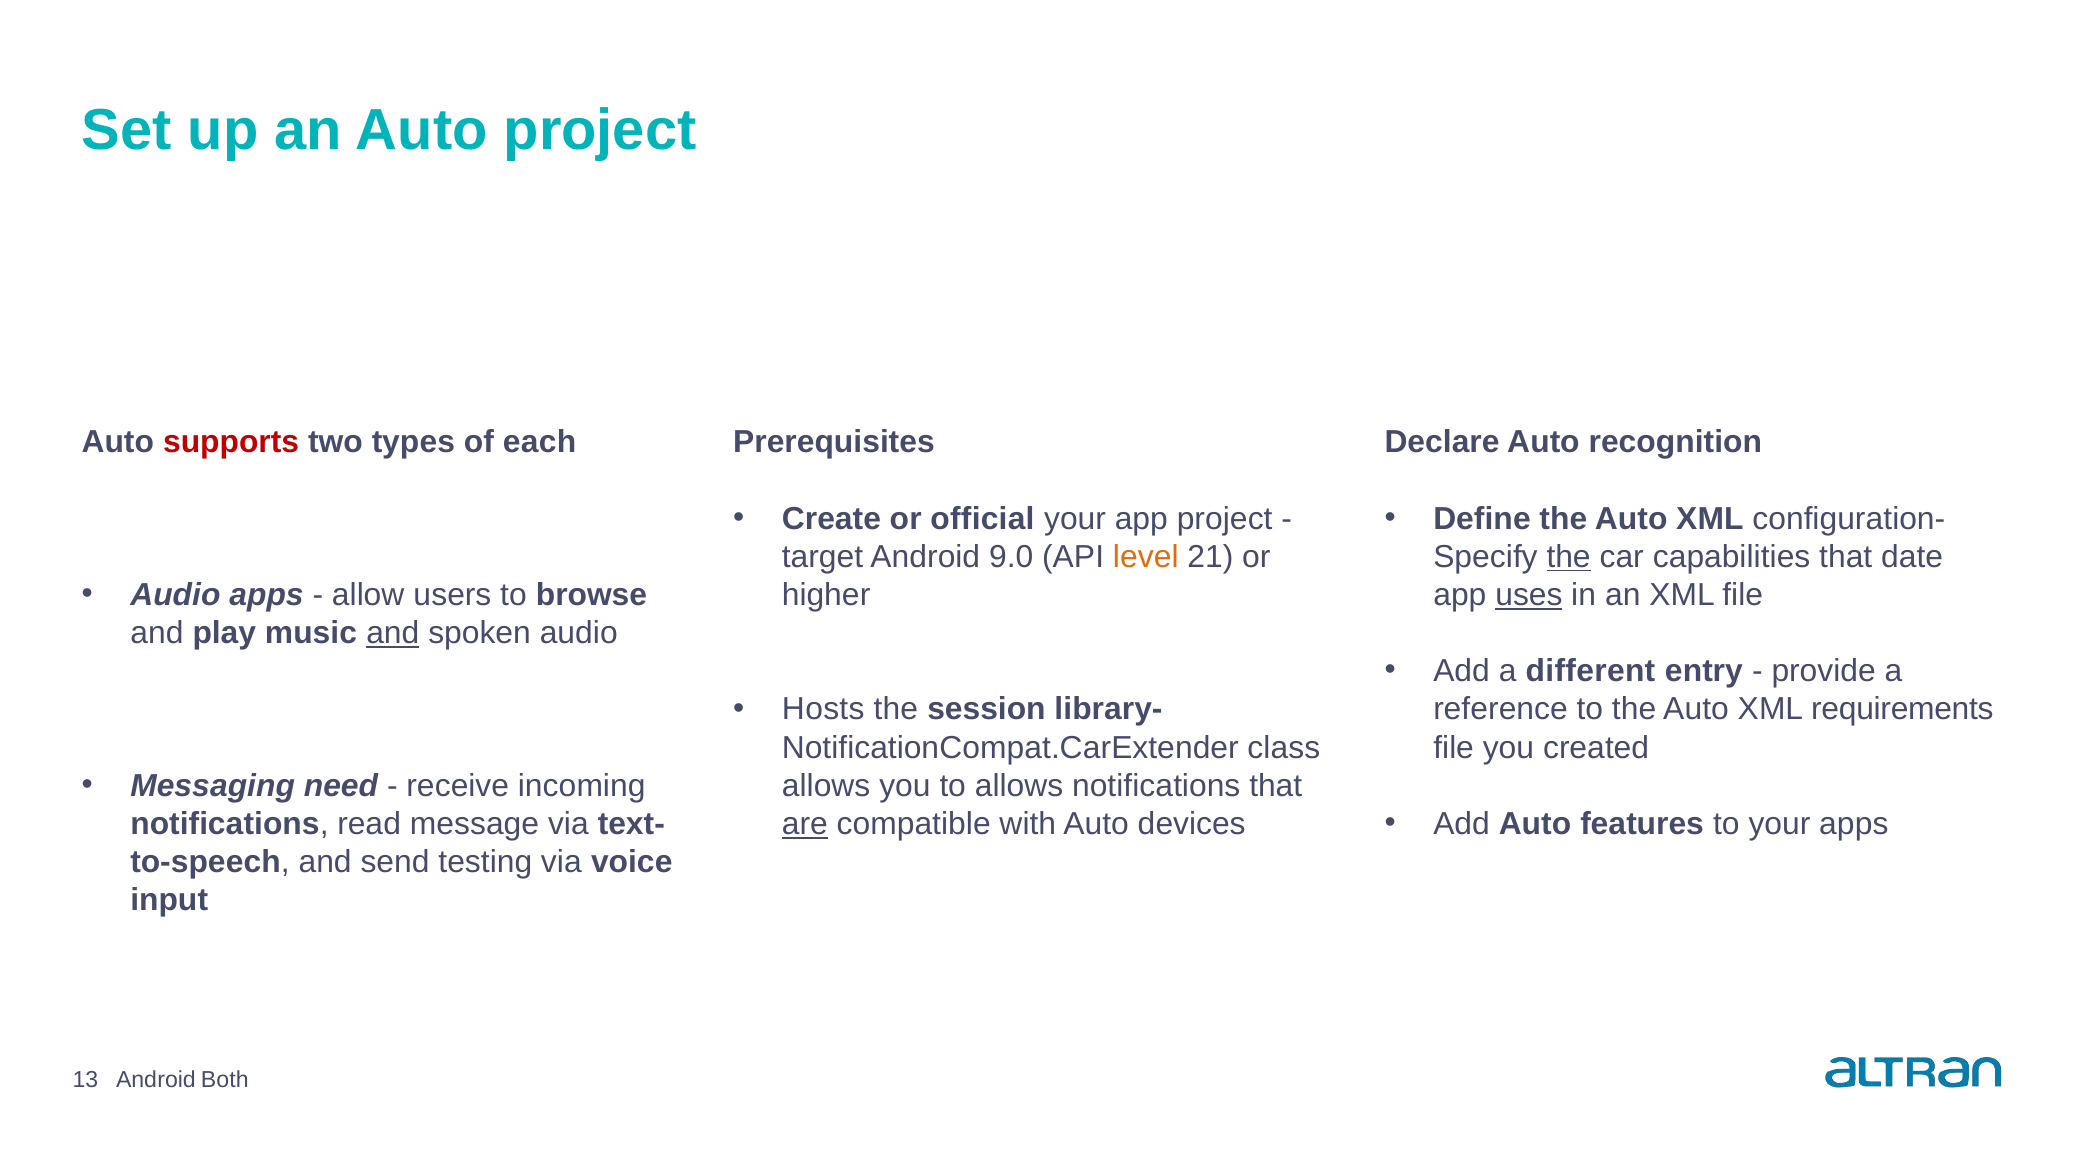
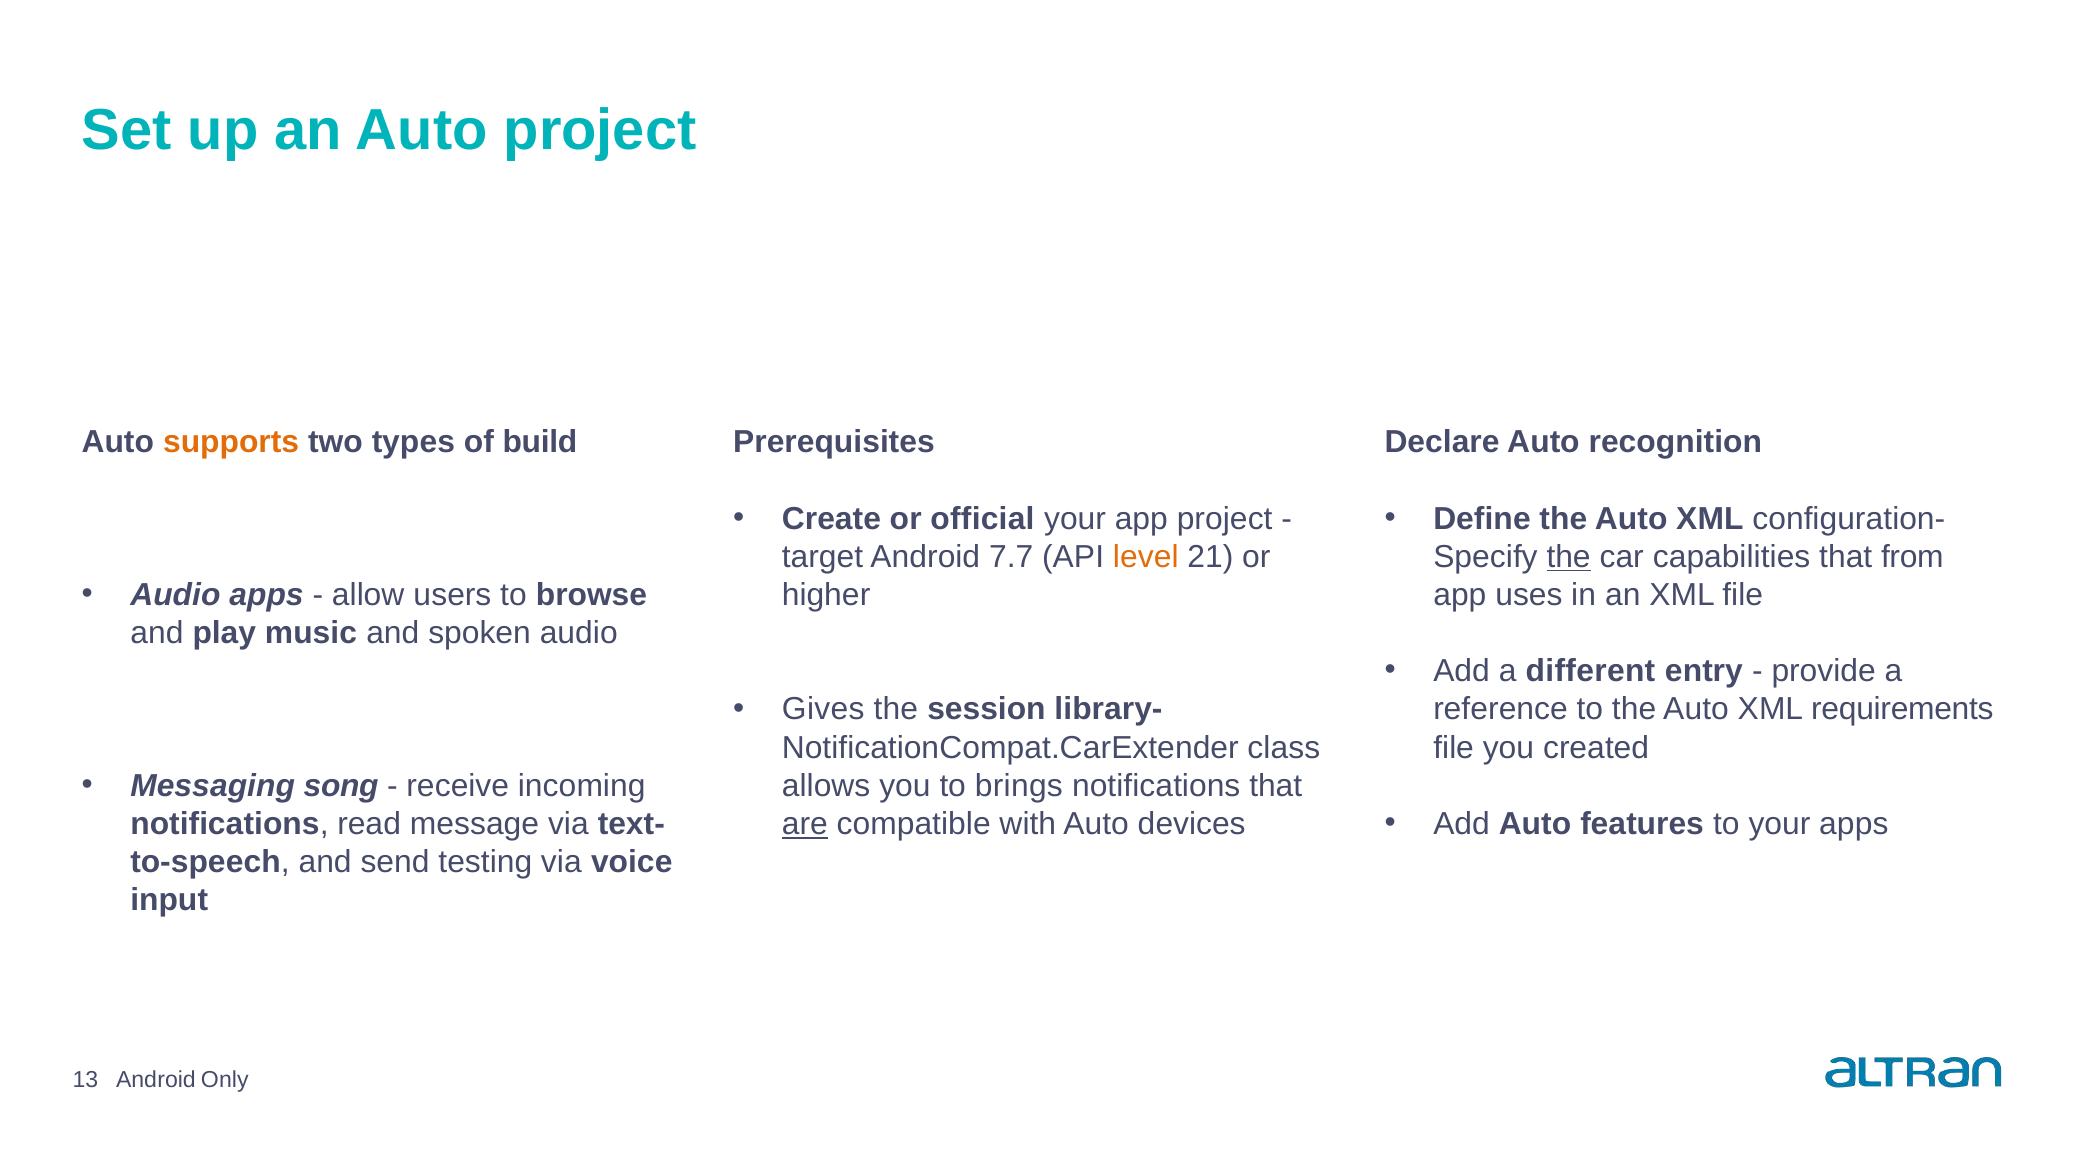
supports colour: red -> orange
each: each -> build
9.0: 9.0 -> 7.7
date: date -> from
uses underline: present -> none
and at (393, 633) underline: present -> none
Hosts: Hosts -> Gives
need: need -> song
to allows: allows -> brings
Both: Both -> Only
